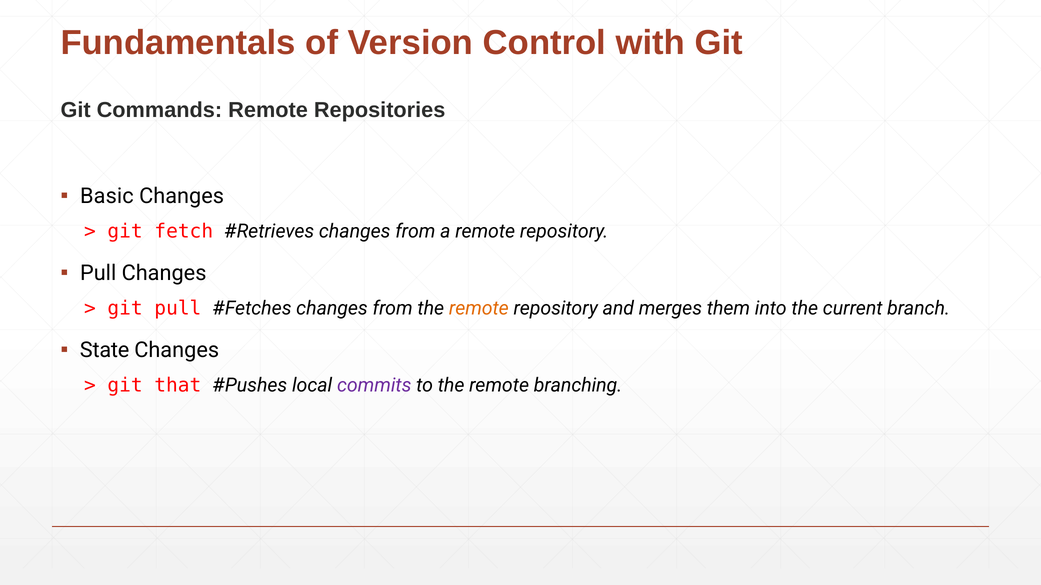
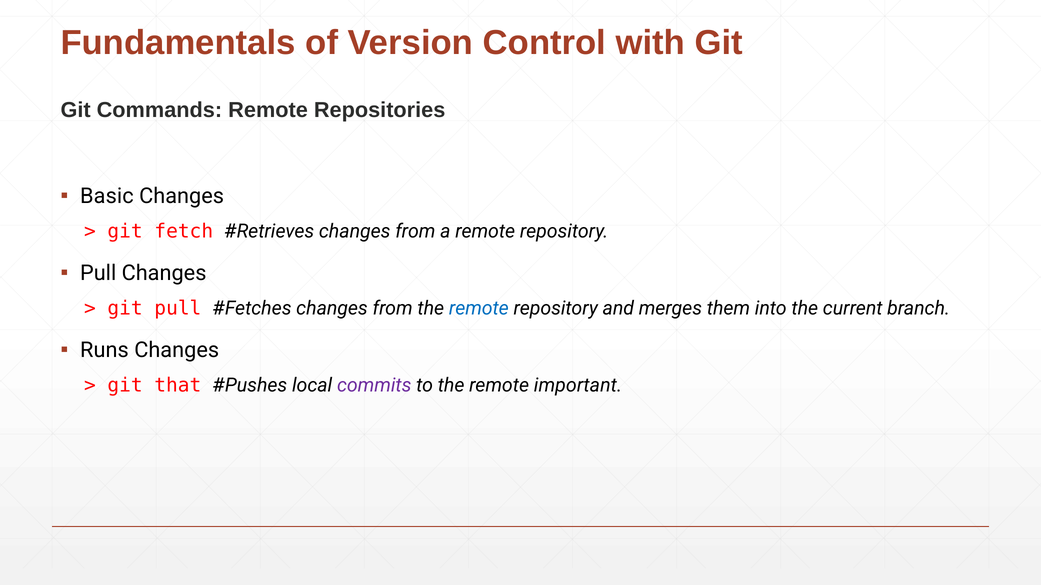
remote at (479, 308) colour: orange -> blue
State: State -> Runs
branching: branching -> important
